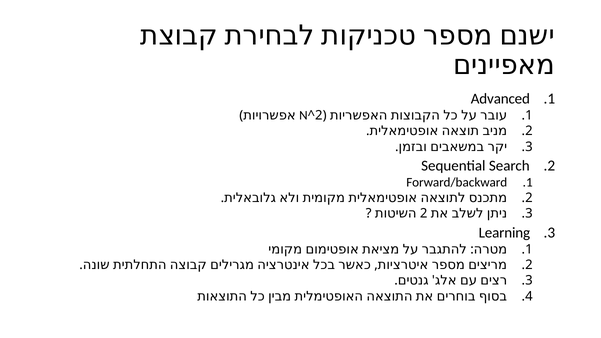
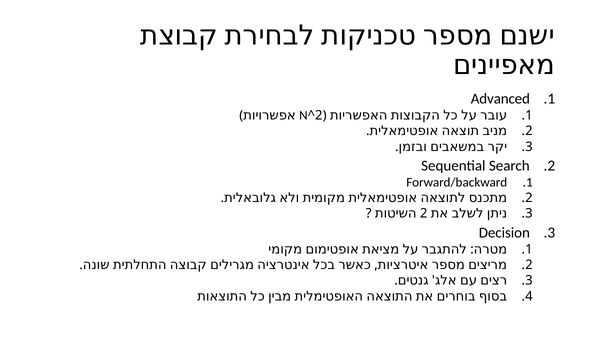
Learning: Learning -> Decision
